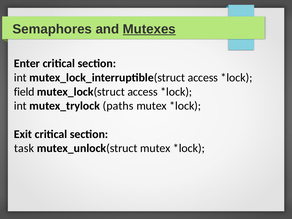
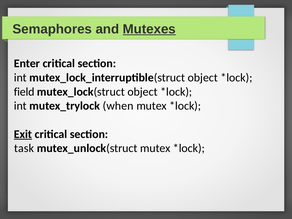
mutex_lock_interruptible(struct access: access -> object
mutex_lock(struct access: access -> object
paths: paths -> when
Exit underline: none -> present
